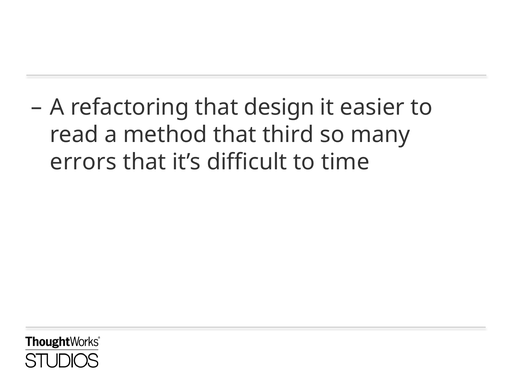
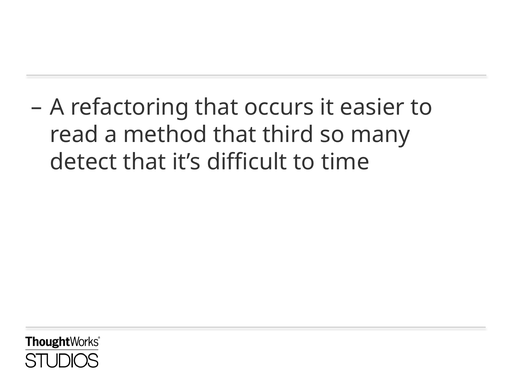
design: design -> occurs
errors: errors -> detect
